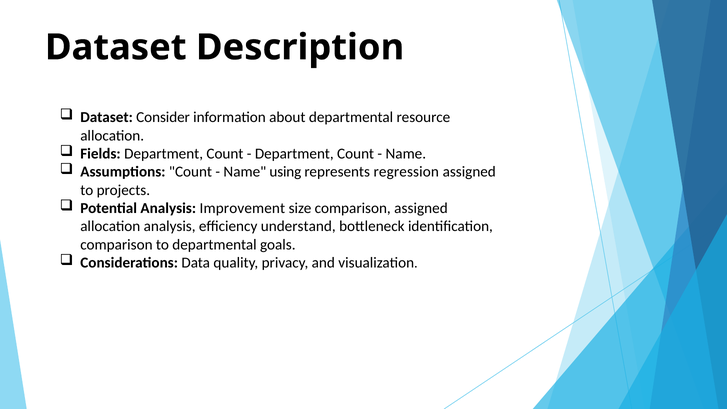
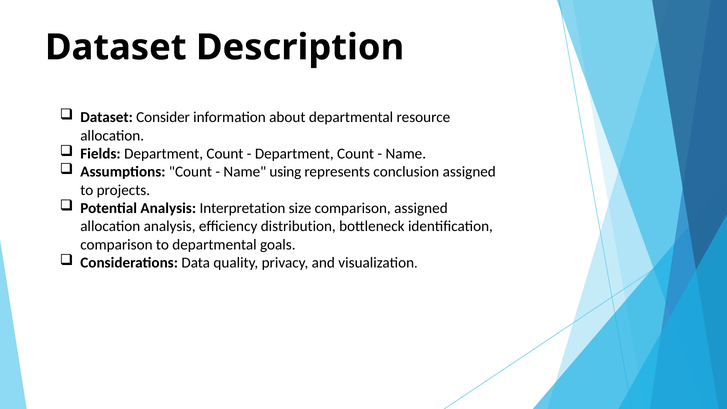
regression: regression -> conclusion
Improvement: Improvement -> Interpretation
understand: understand -> distribution
